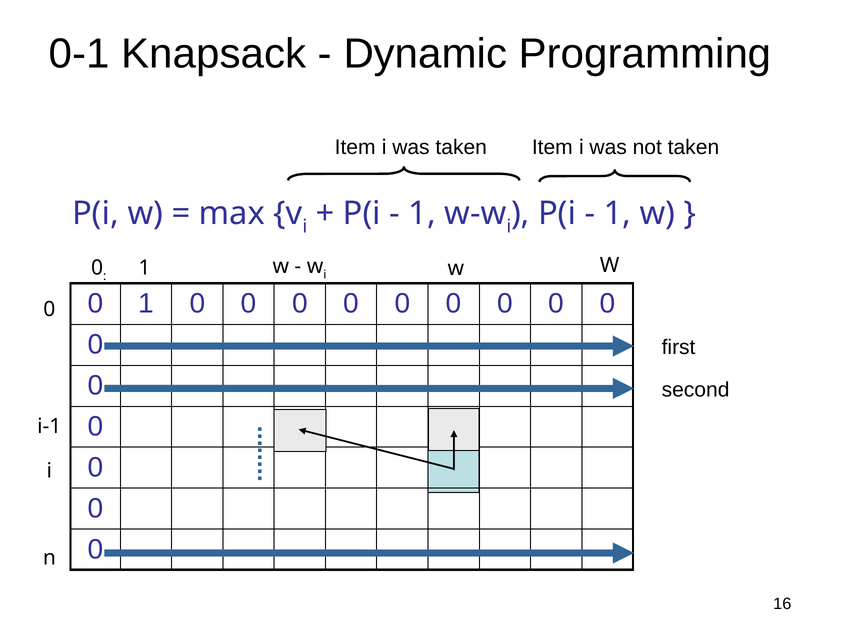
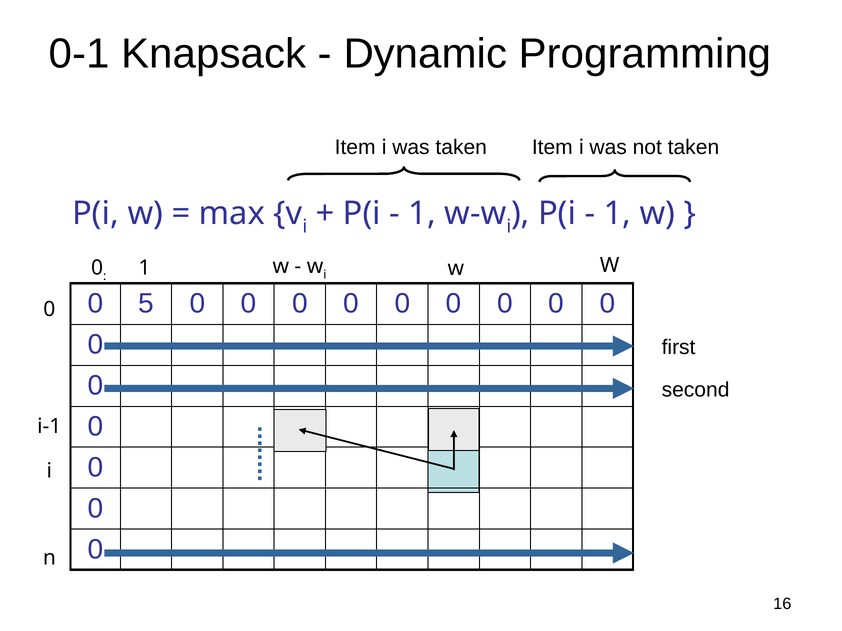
0 1: 1 -> 5
